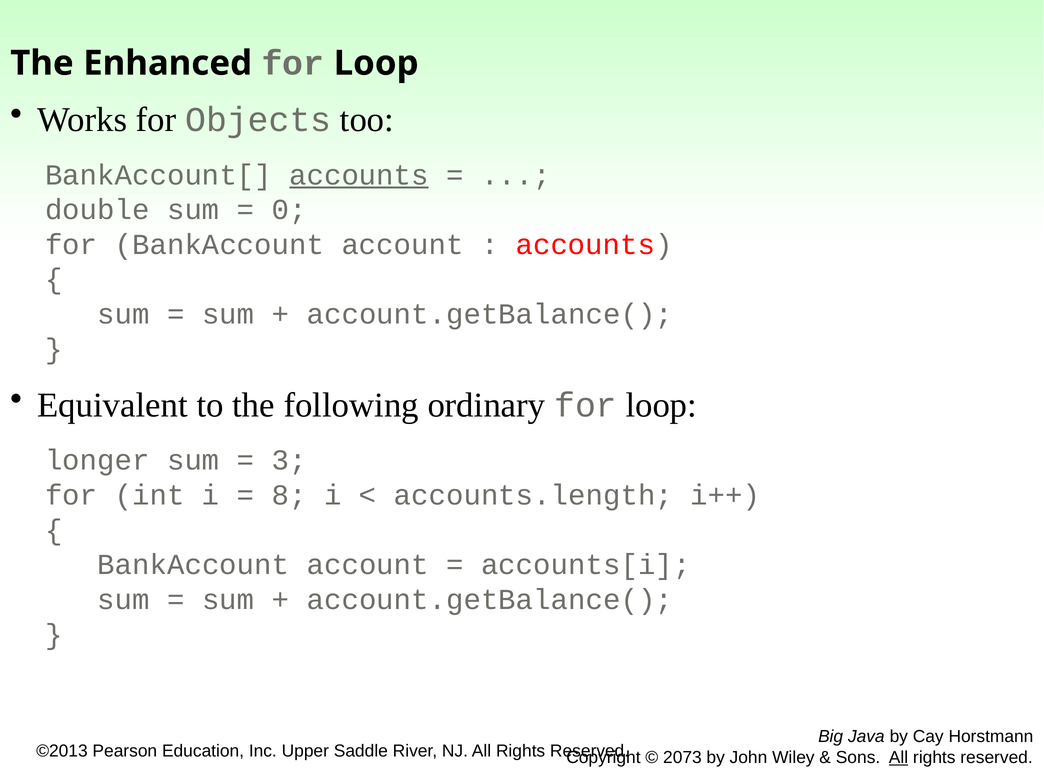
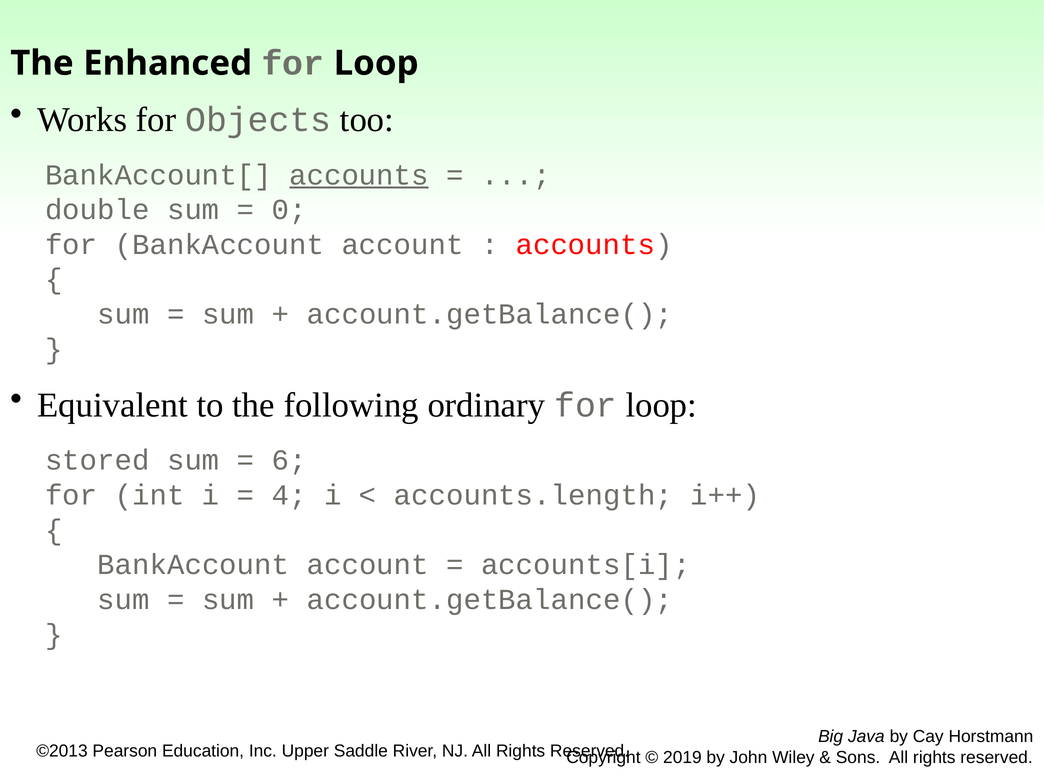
longer: longer -> stored
3: 3 -> 6
8: 8 -> 4
2073: 2073 -> 2019
All at (898, 758) underline: present -> none
